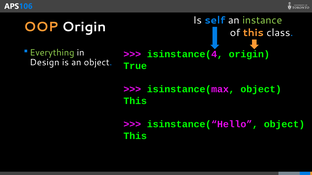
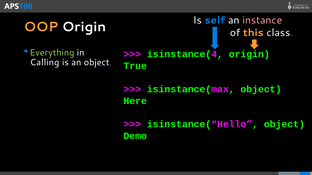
instance colour: light green -> pink
Design: Design -> Calling
This at (135, 101): This -> Here
This at (135, 136): This -> Demo
